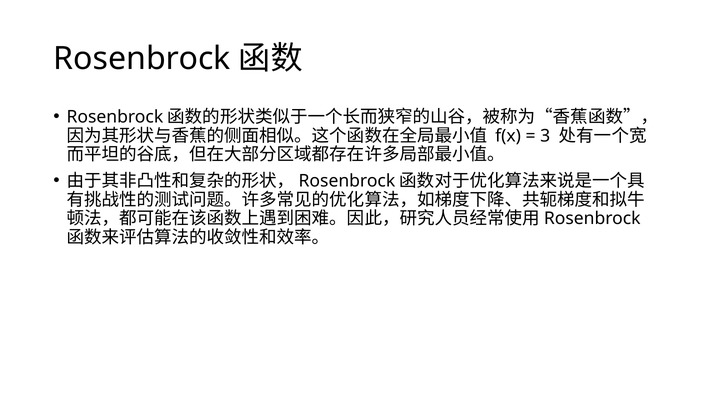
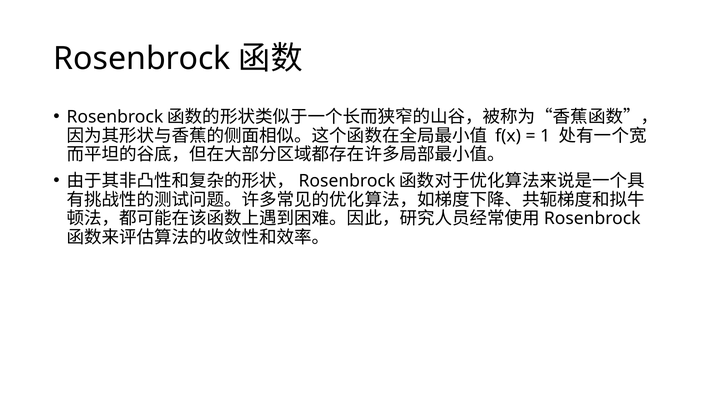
3: 3 -> 1
